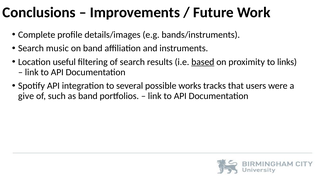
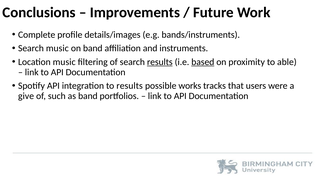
Location useful: useful -> music
results at (160, 62) underline: none -> present
links: links -> able
to several: several -> results
